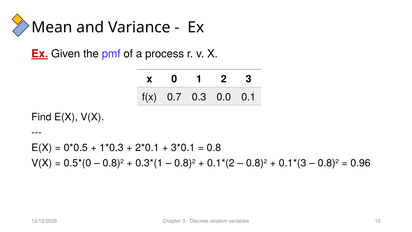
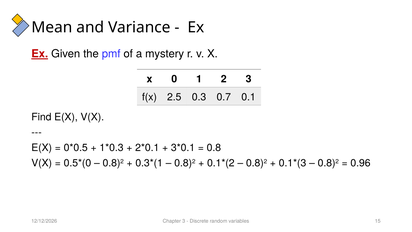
process: process -> mystery
0.7: 0.7 -> 2.5
0.0: 0.0 -> 0.7
